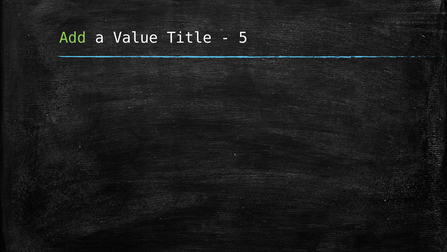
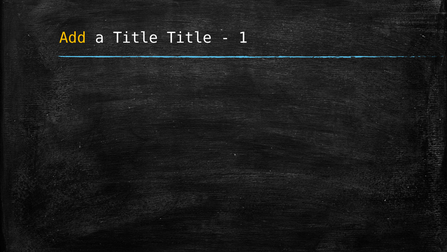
Add colour: light green -> yellow
a Value: Value -> Title
5: 5 -> 1
